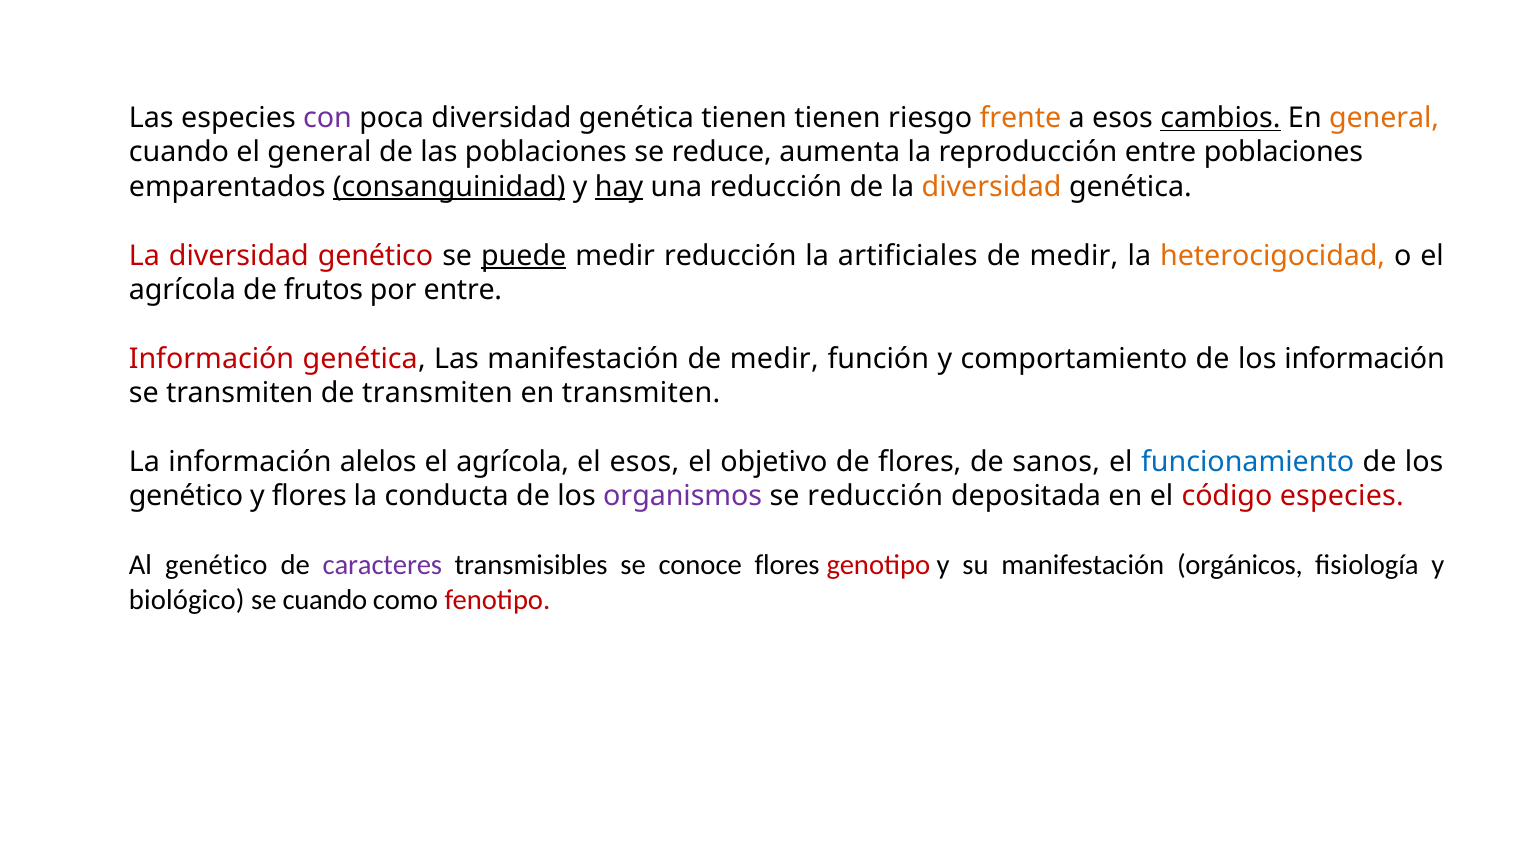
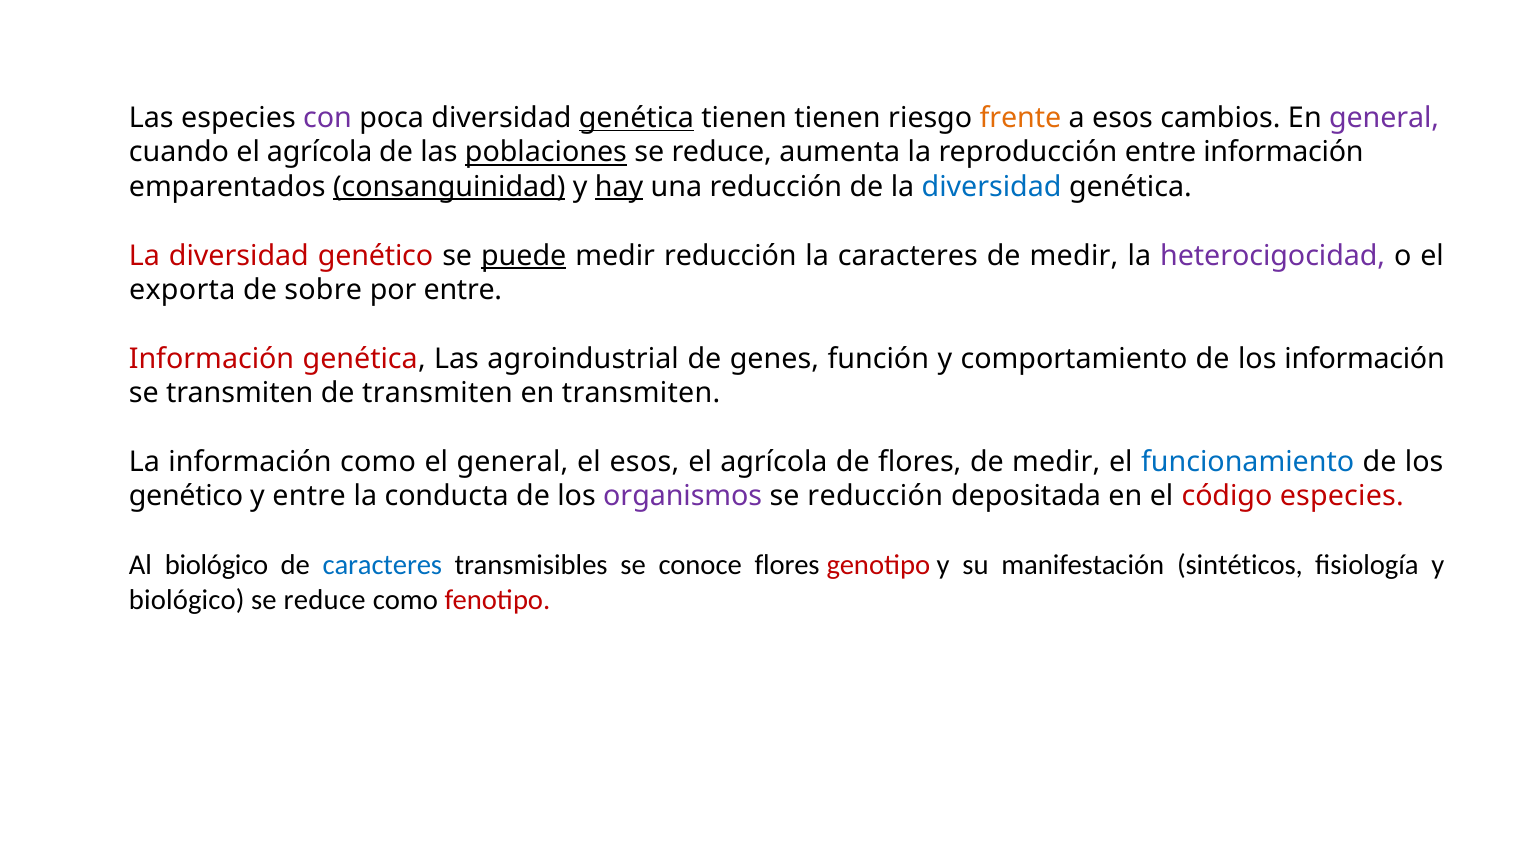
genética at (636, 118) underline: none -> present
cambios underline: present -> none
general at (1384, 118) colour: orange -> purple
cuando el general: general -> agrícola
poblaciones at (546, 152) underline: none -> present
reproducción entre poblaciones: poblaciones -> información
diversidad at (992, 187) colour: orange -> blue
la artificiales: artificiales -> caracteres
heterocigocidad colour: orange -> purple
agrícola at (182, 290): agrícola -> exporta
frutos: frutos -> sobre
Las manifestación: manifestación -> agroindustrial
medir at (774, 359): medir -> genes
información alelos: alelos -> como
agrícola at (513, 462): agrícola -> general
objetivo at (774, 462): objetivo -> agrícola
flores de sanos: sanos -> medir
y flores: flores -> entre
Al genético: genético -> biológico
caracteres at (382, 565) colour: purple -> blue
orgánicos: orgánicos -> sintéticos
cuando at (325, 599): cuando -> reduce
